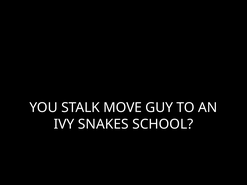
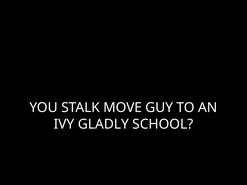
SNAKES: SNAKES -> GLADLY
